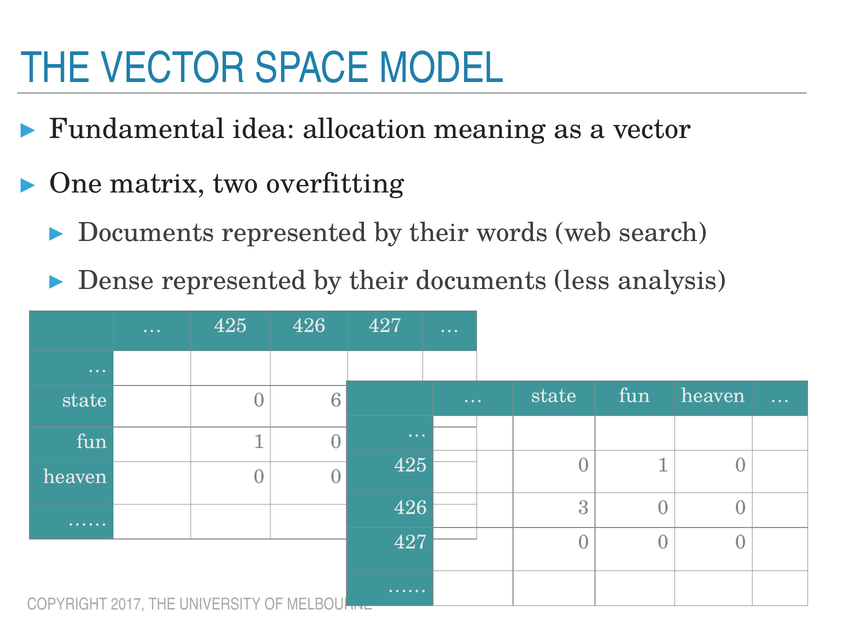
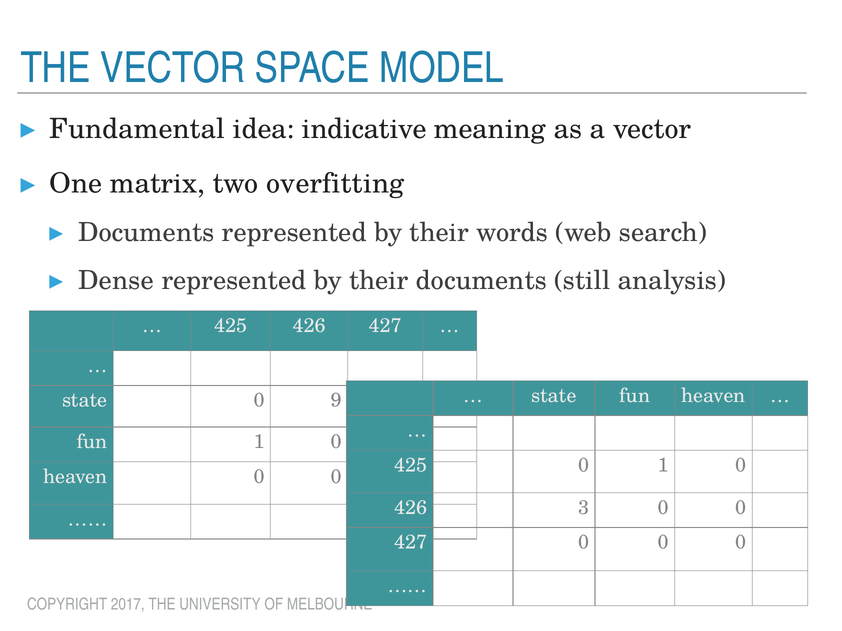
allocation: allocation -> indicative
less: less -> still
6: 6 -> 9
